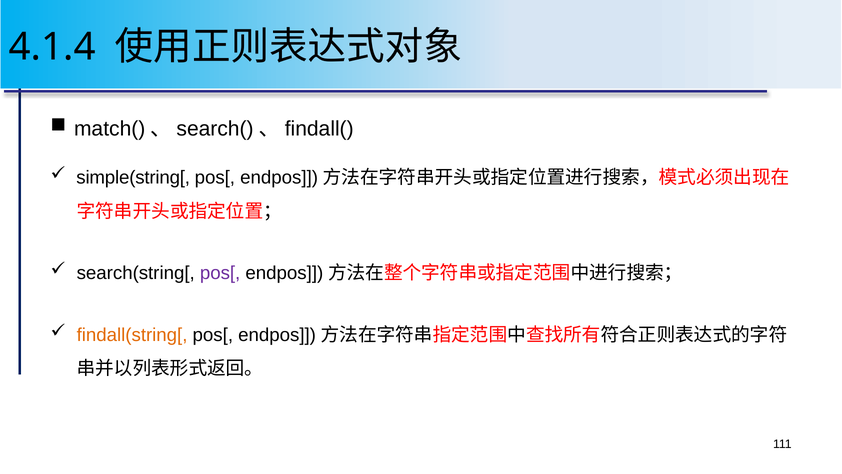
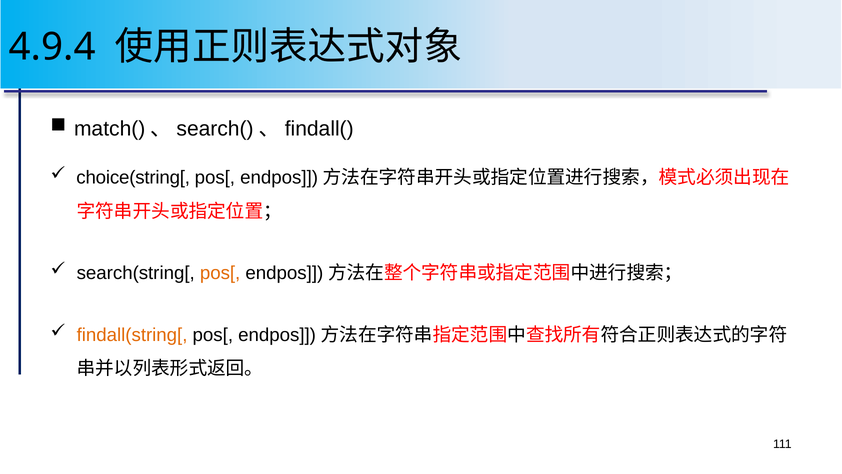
4.1.4: 4.1.4 -> 4.9.4
simple(string[: simple(string[ -> choice(string[
pos[ at (220, 273) colour: purple -> orange
